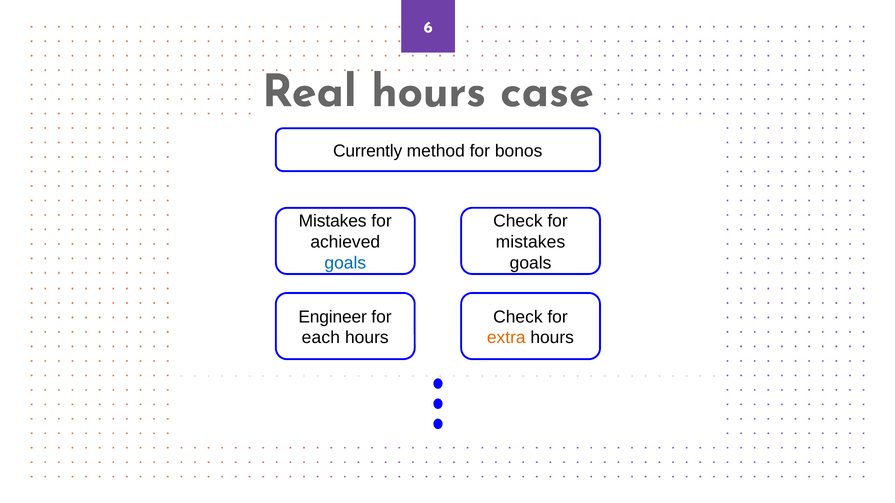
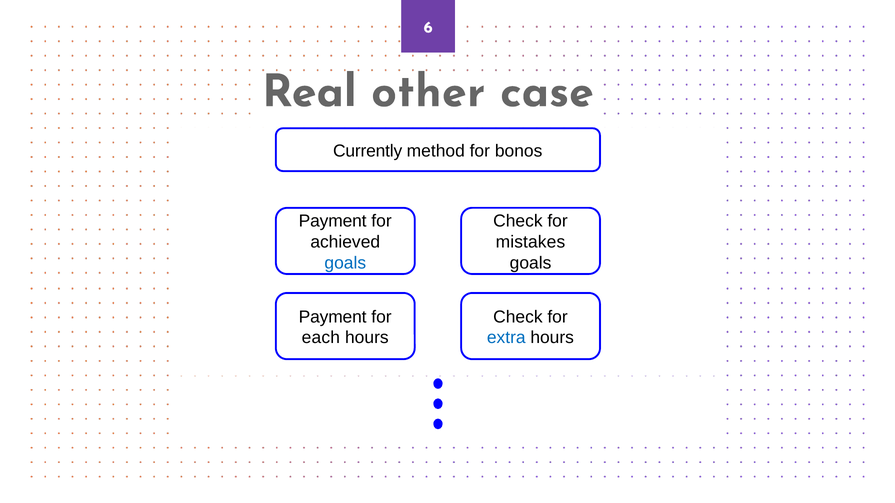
Real hours: hours -> other
Mistakes at (333, 221): Mistakes -> Payment
Engineer at (333, 317): Engineer -> Payment
extra colour: orange -> blue
